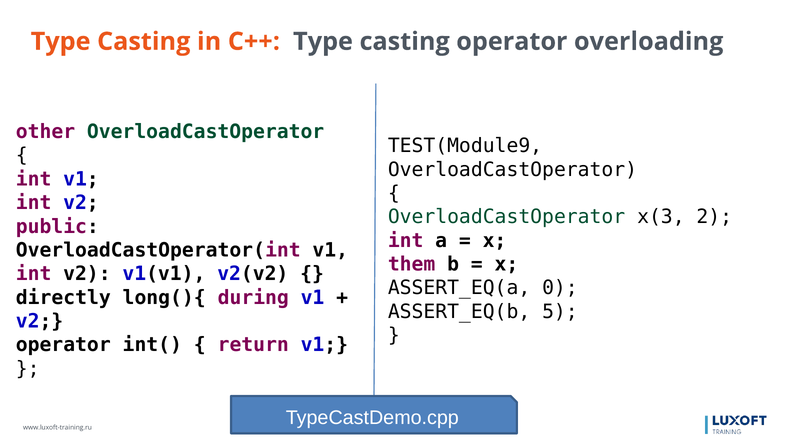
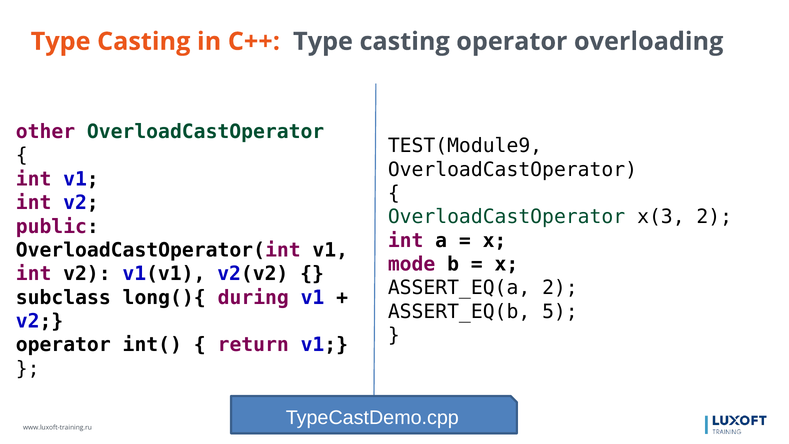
them: them -> mode
ASSERT_EQ(a 0: 0 -> 2
directly: directly -> subclass
